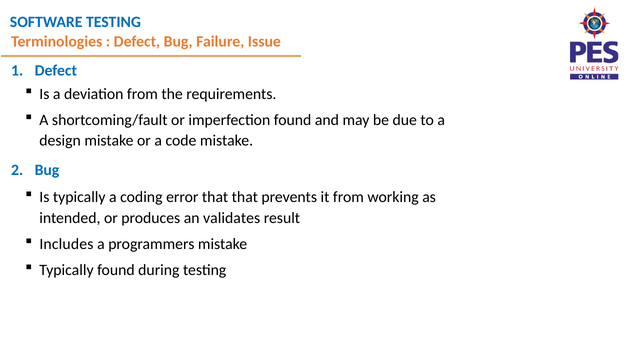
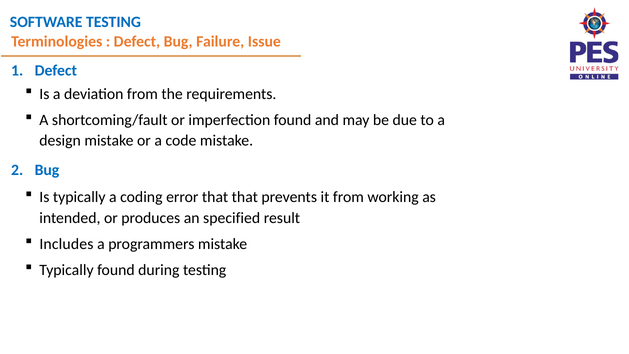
validates: validates -> specified
